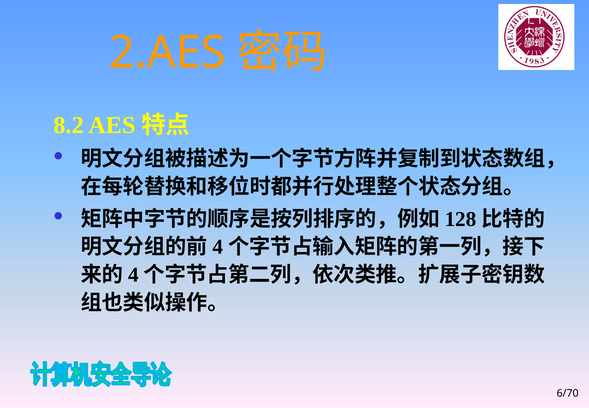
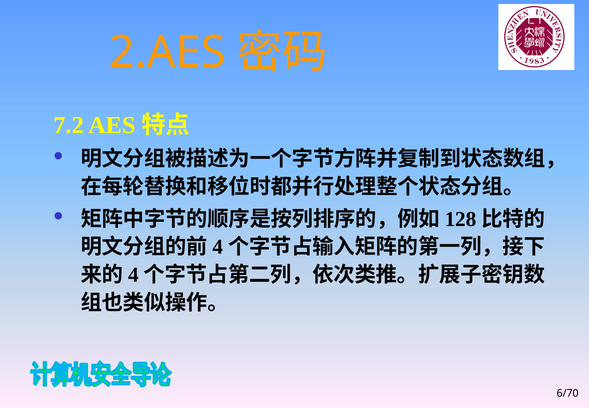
8.2: 8.2 -> 7.2
